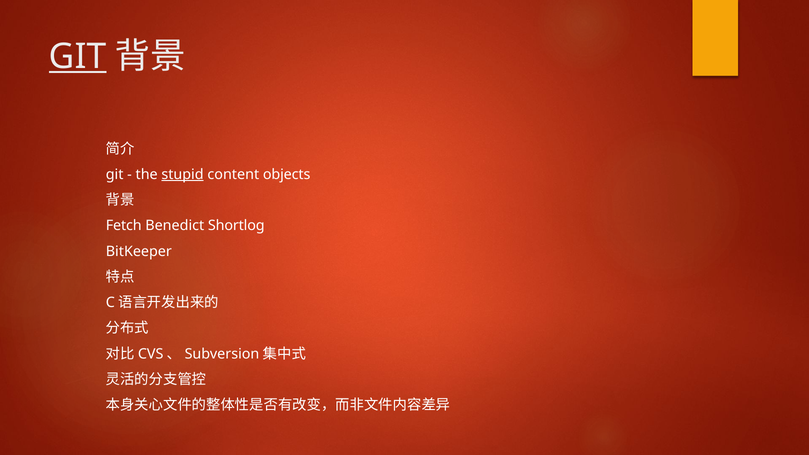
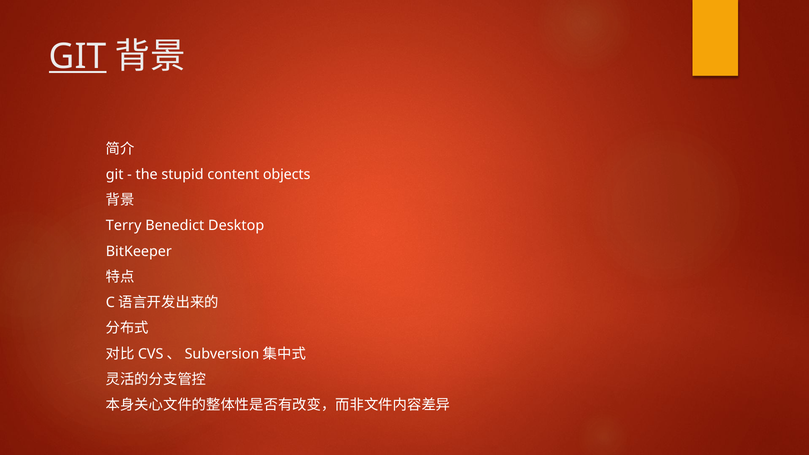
stupid underline: present -> none
Fetch: Fetch -> Terry
Shortlog: Shortlog -> Desktop
